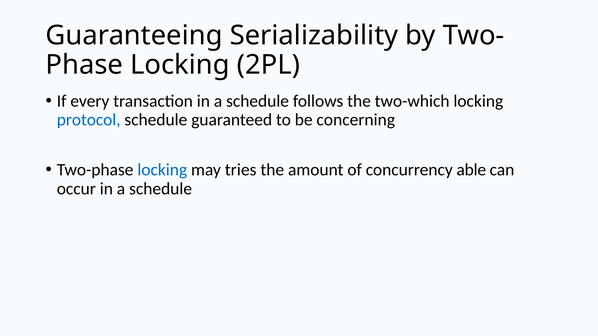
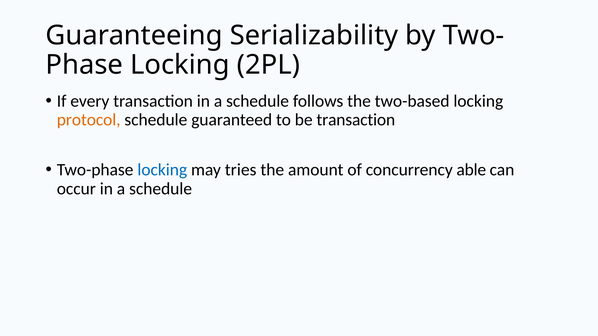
two-which: two-which -> two-based
protocol colour: blue -> orange
be concerning: concerning -> transaction
